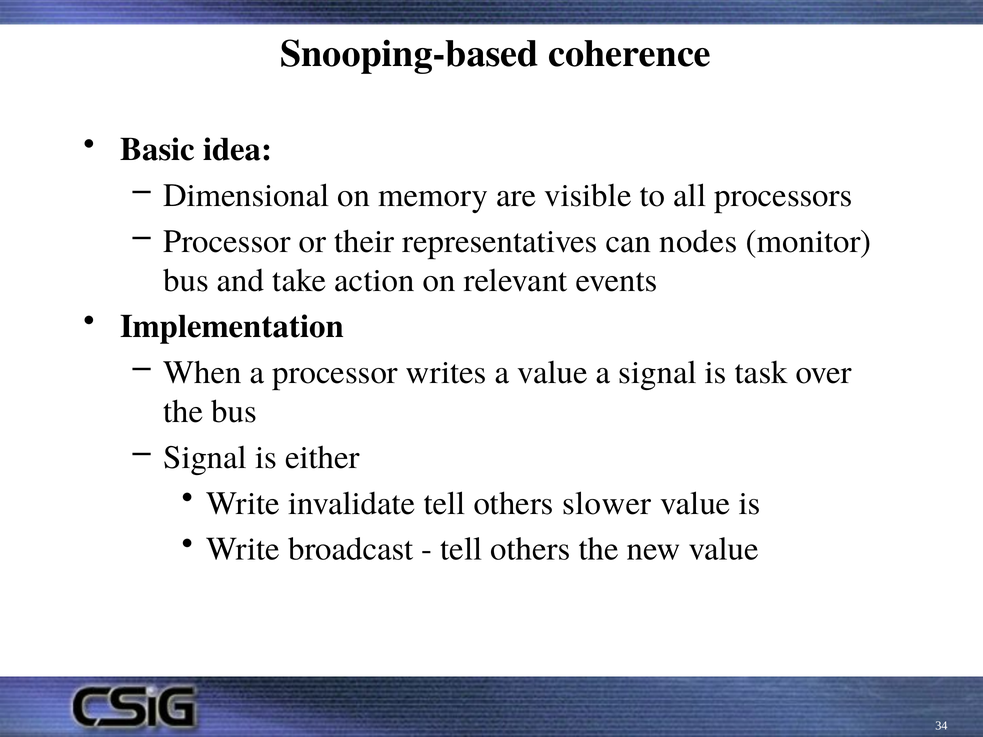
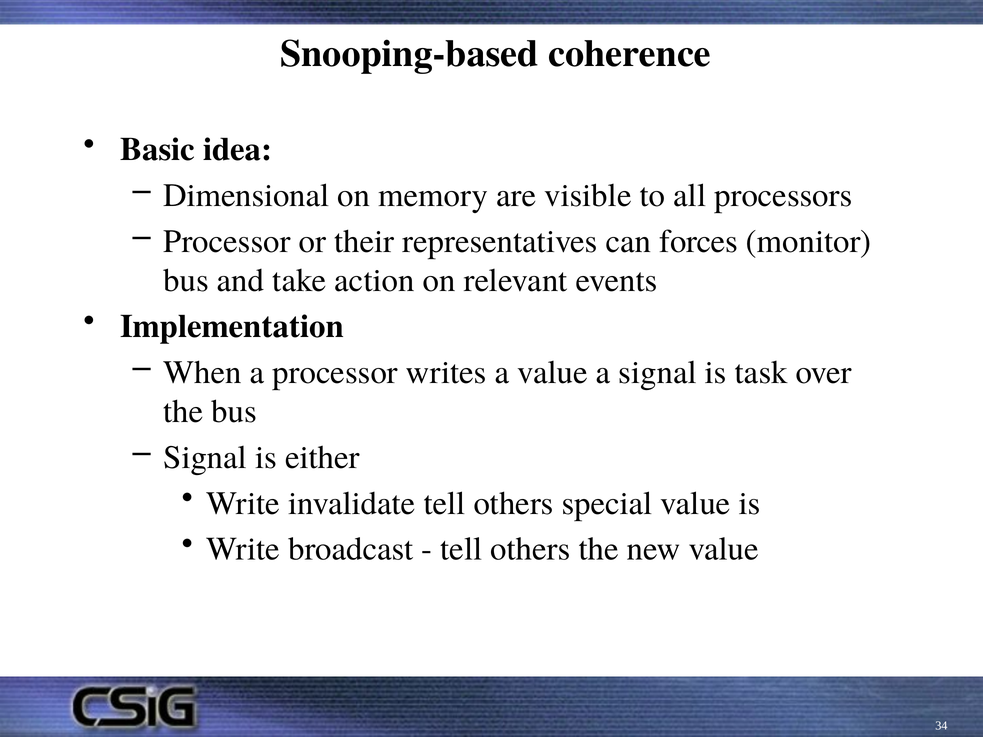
nodes: nodes -> forces
slower: slower -> special
